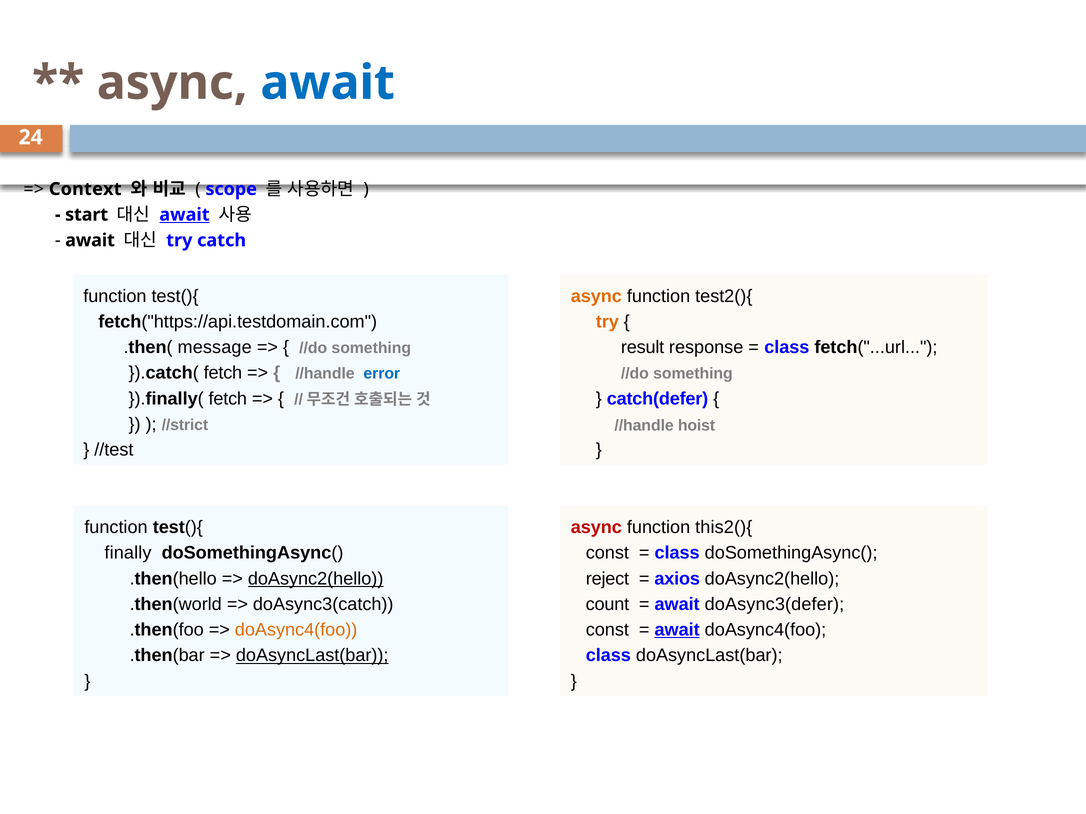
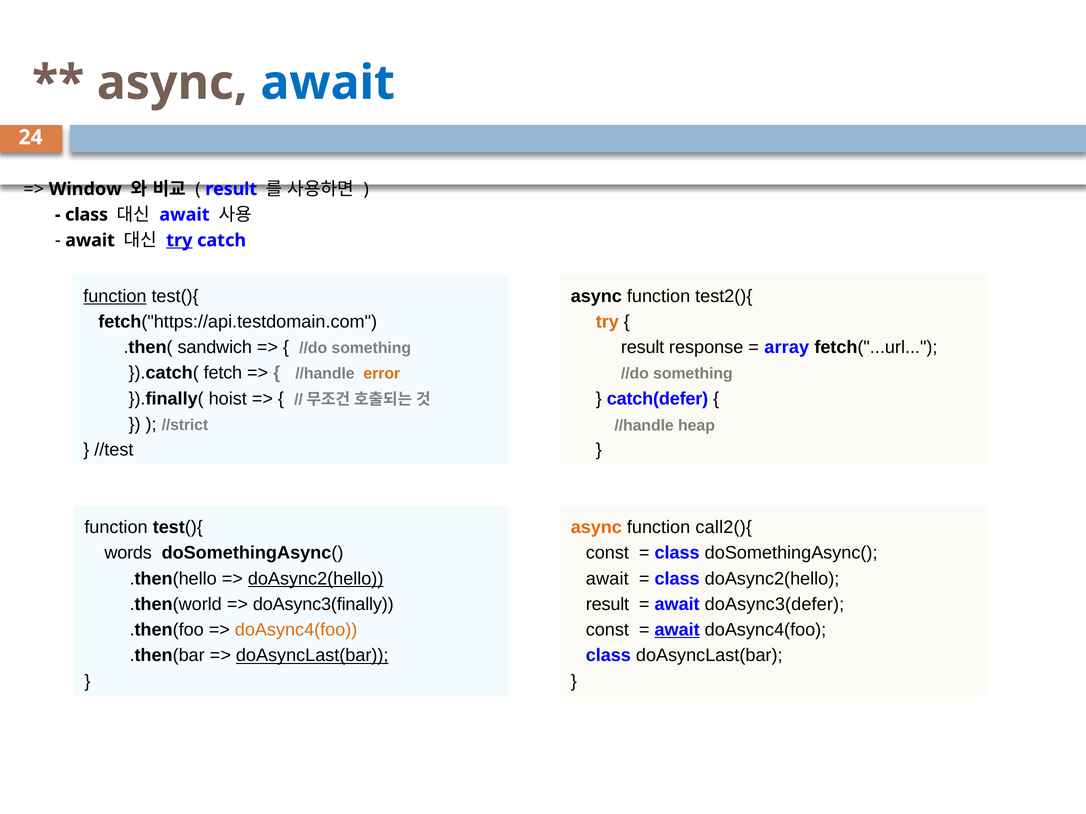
Context: Context -> Window
scope at (231, 189): scope -> result
start at (87, 215): start -> class
await at (184, 215) underline: present -> none
try at (179, 240) underline: none -> present
function at (115, 296) underline: none -> present
async at (596, 296) colour: orange -> black
message: message -> sandwich
class at (787, 348): class -> array
error colour: blue -> orange
}).finally( fetch: fetch -> hoist
hoist: hoist -> heap
async at (596, 528) colour: red -> orange
this2(){: this2(){ -> call2(){
finally: finally -> words
reject at (607, 579): reject -> await
axios at (677, 579): axios -> class
doAsync3(catch: doAsync3(catch -> doAsync3(finally
count at (607, 605): count -> result
